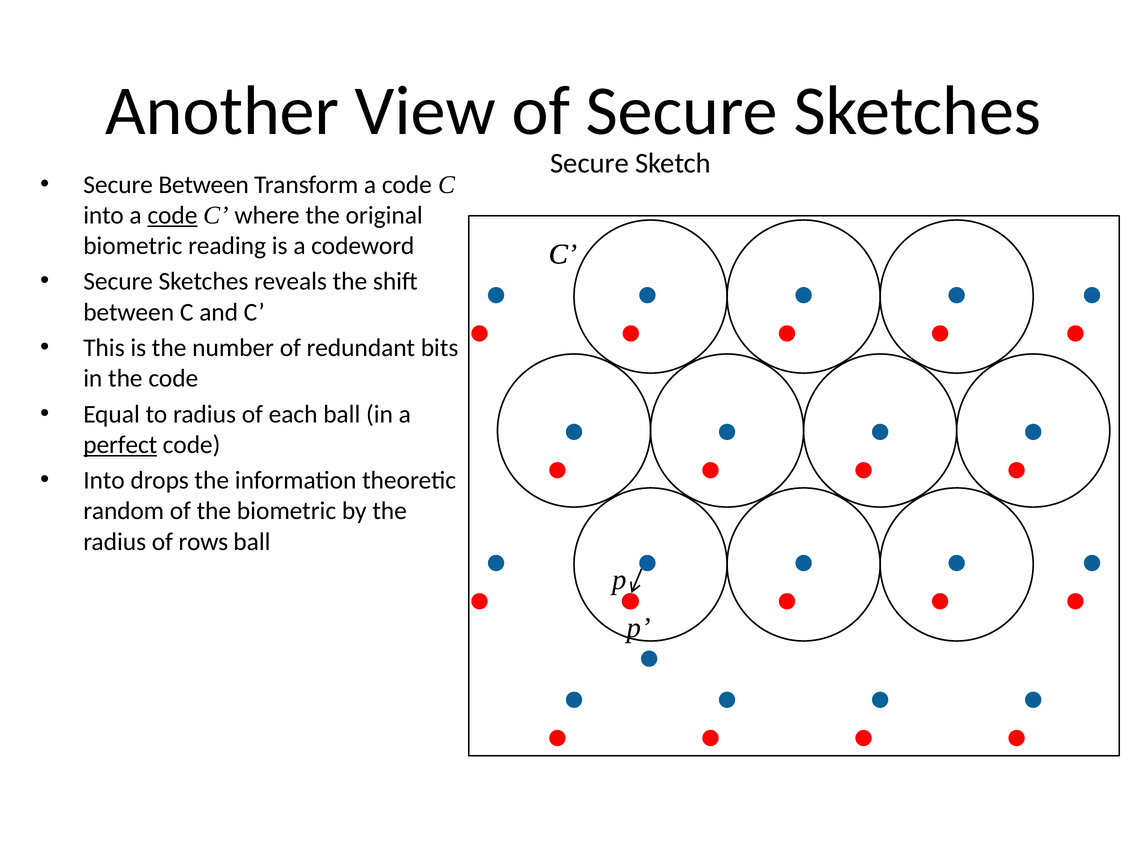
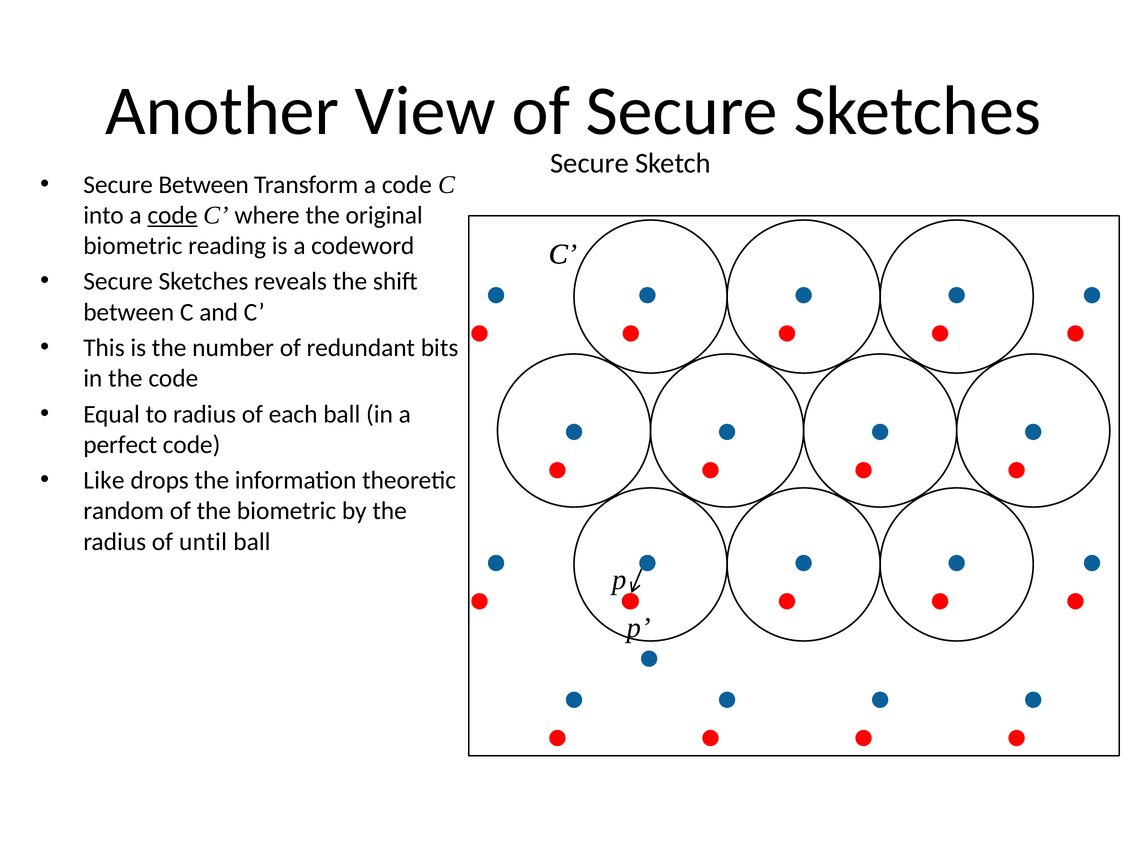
perfect underline: present -> none
Into at (104, 480): Into -> Like
rows: rows -> until
